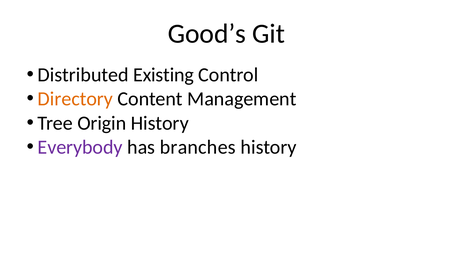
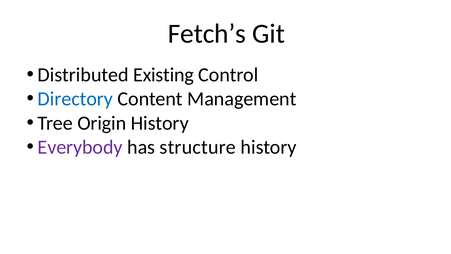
Good’s: Good’s -> Fetch’s
Directory colour: orange -> blue
branches: branches -> structure
